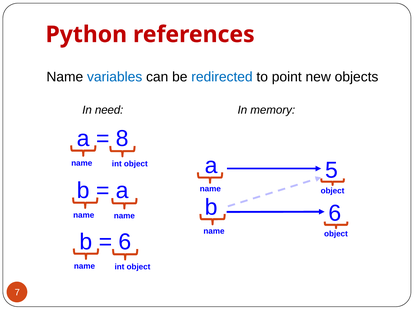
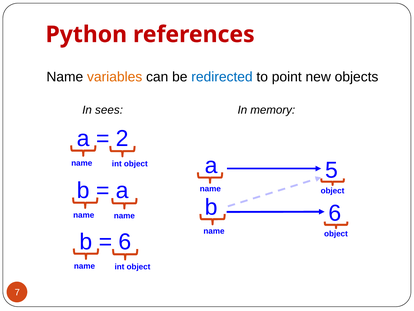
variables colour: blue -> orange
need: need -> sees
8: 8 -> 2
